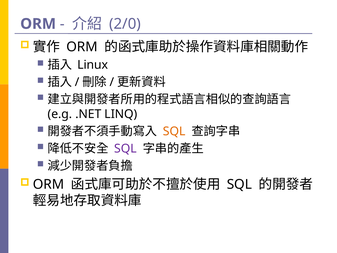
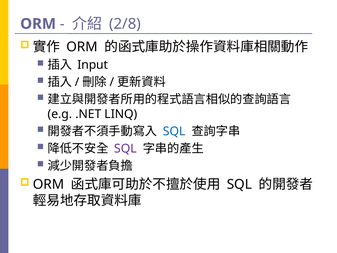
2/0: 2/0 -> 2/8
Linux: Linux -> Input
SQL at (174, 131) colour: orange -> blue
